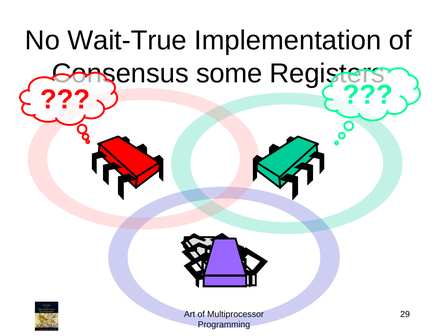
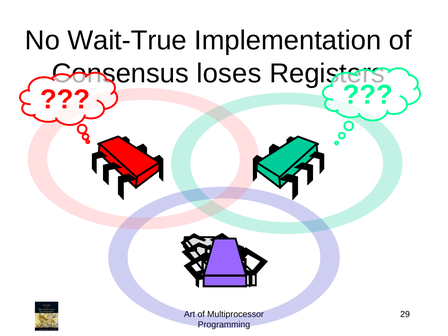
some: some -> loses
